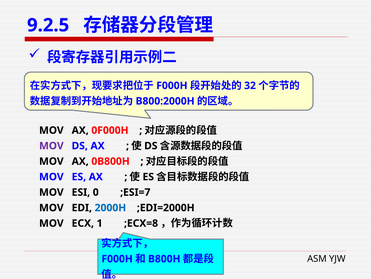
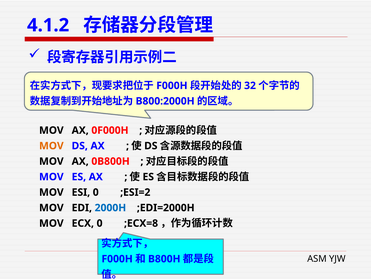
9.2.5: 9.2.5 -> 4.1.2
MOV at (51, 145) colour: purple -> orange
;ESI=7: ;ESI=7 -> ;ESI=2
ECX 1: 1 -> 0
